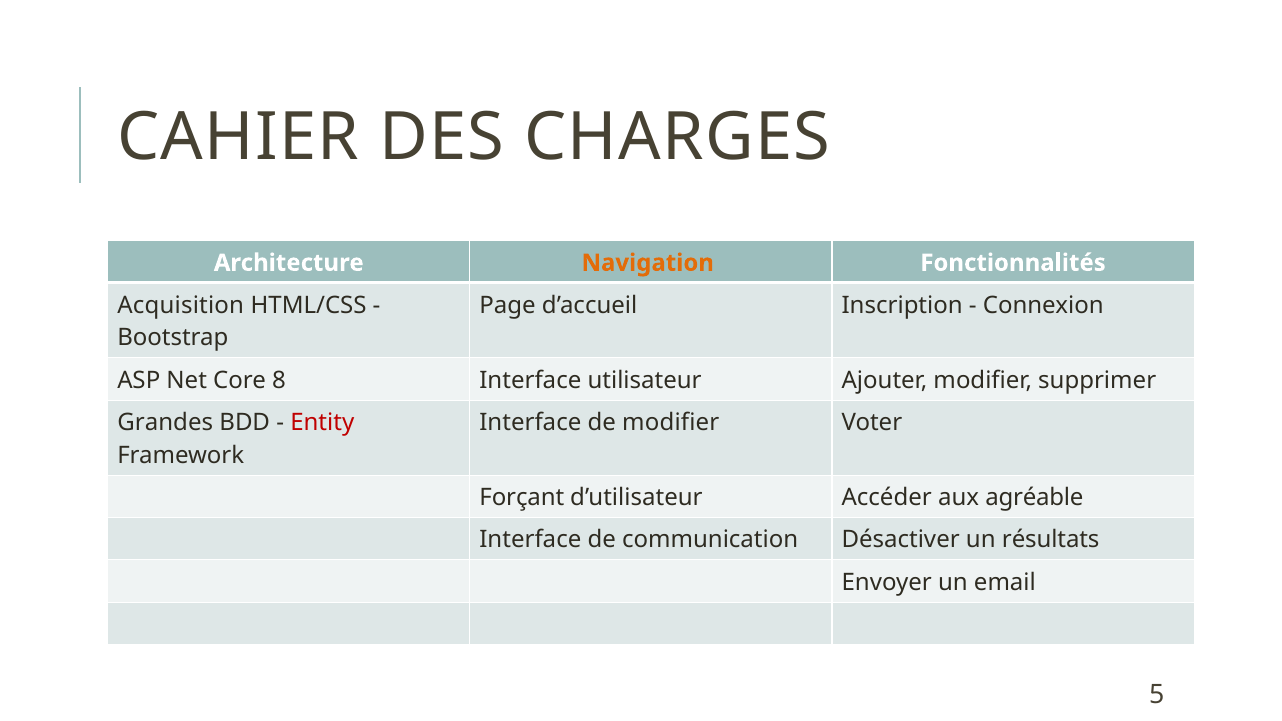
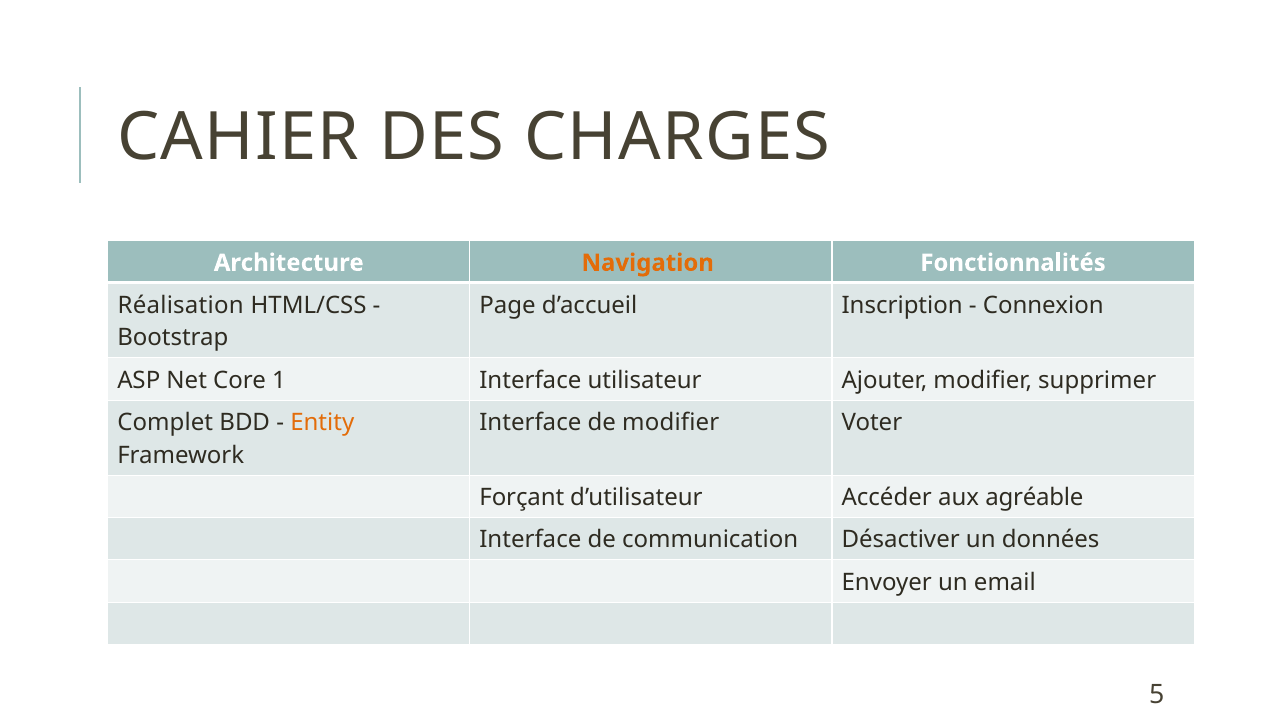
Acquisition: Acquisition -> Réalisation
8: 8 -> 1
Grandes: Grandes -> Complet
Entity colour: red -> orange
résultats: résultats -> données
